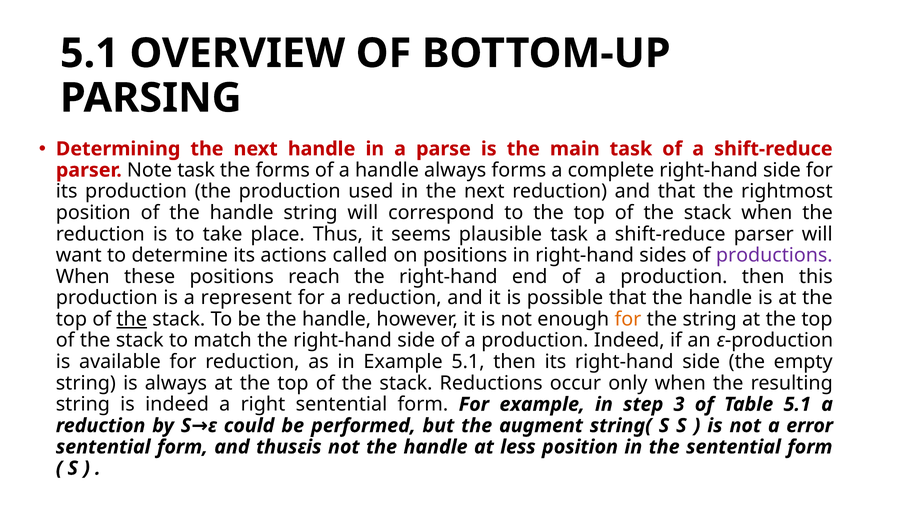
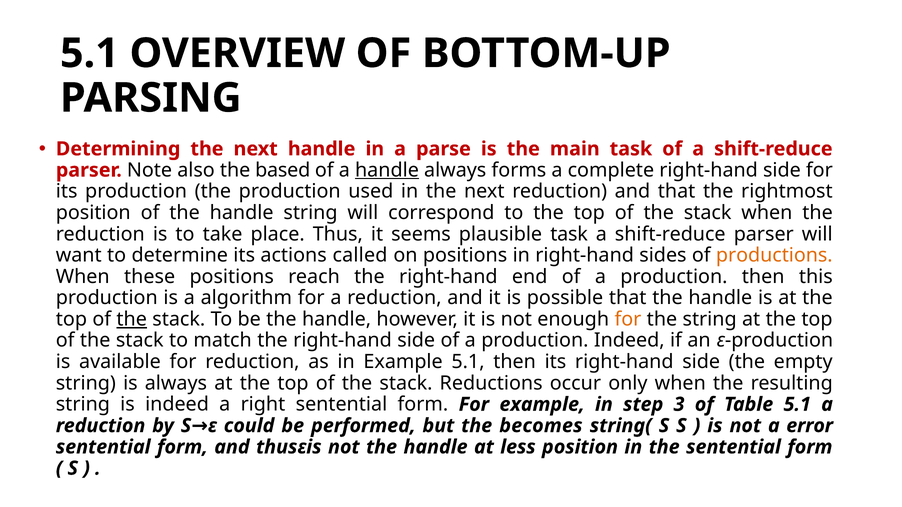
Note task: task -> also
the forms: forms -> based
handle at (387, 170) underline: none -> present
productions colour: purple -> orange
represent: represent -> algorithm
augment: augment -> becomes
